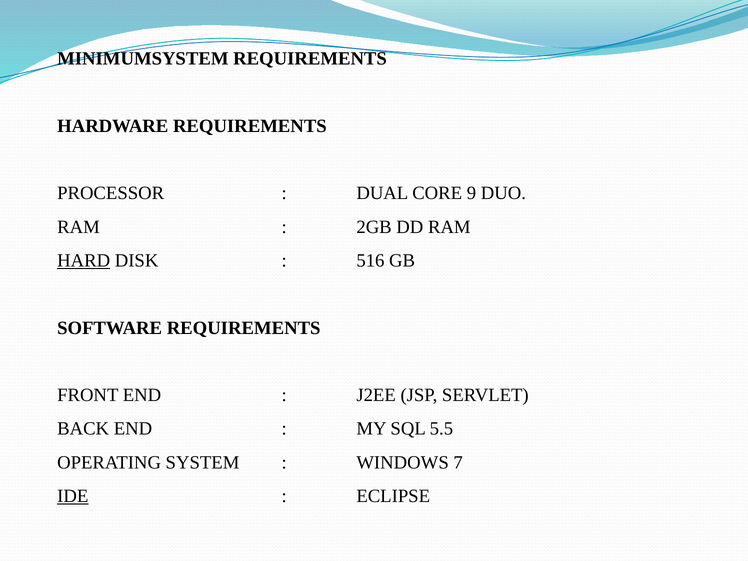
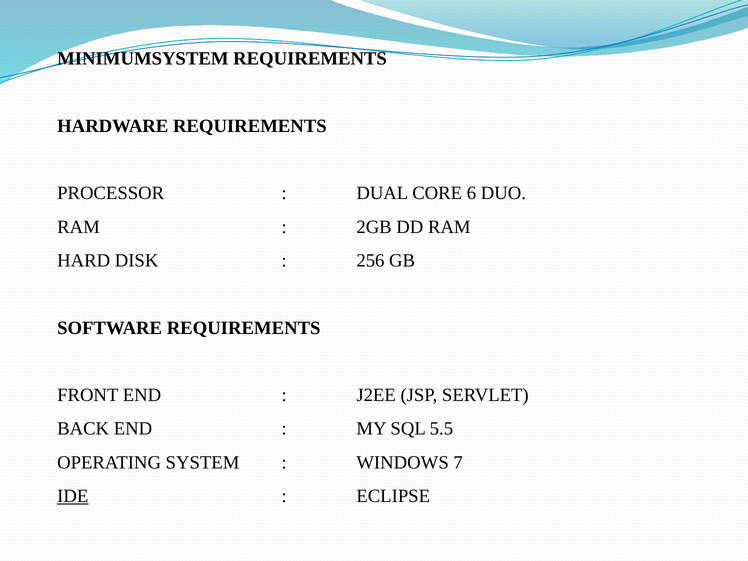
9: 9 -> 6
HARD underline: present -> none
516: 516 -> 256
